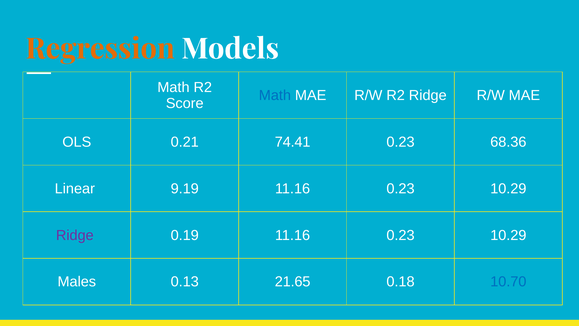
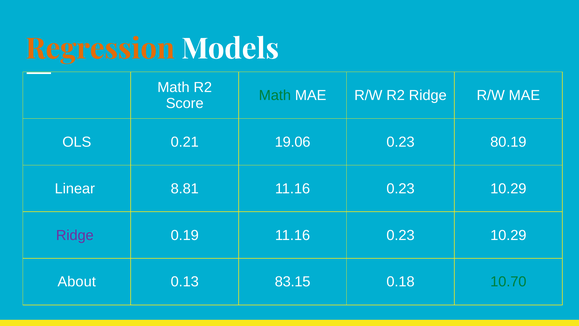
Math at (275, 95) colour: blue -> green
74.41: 74.41 -> 19.06
68.36: 68.36 -> 80.19
9.19: 9.19 -> 8.81
Males: Males -> About
21.65: 21.65 -> 83.15
10.70 colour: blue -> green
